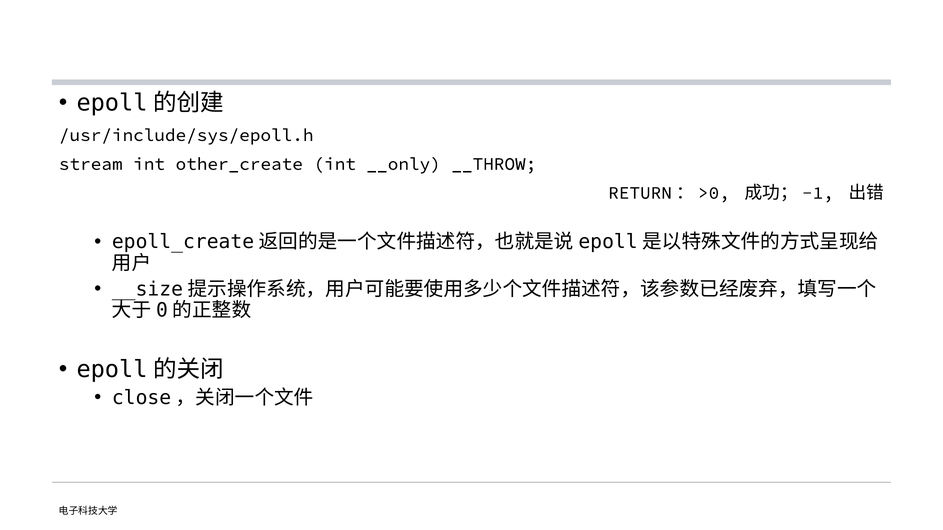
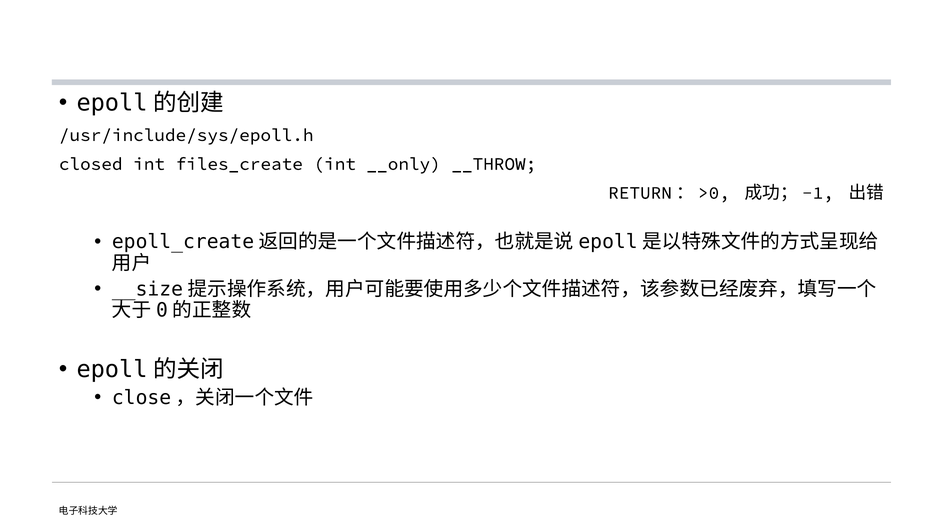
stream: stream -> closed
other_create: other_create -> files_create
